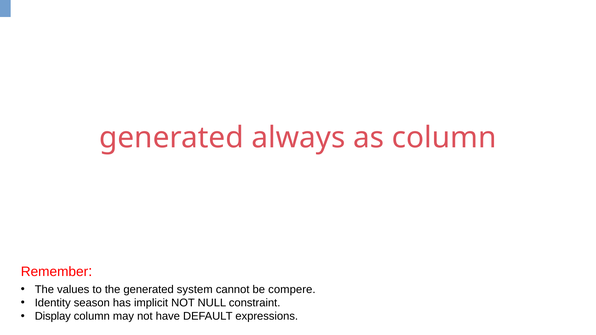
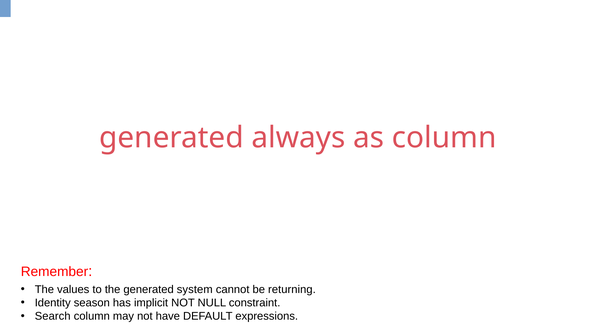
compere: compere -> returning
Display: Display -> Search
